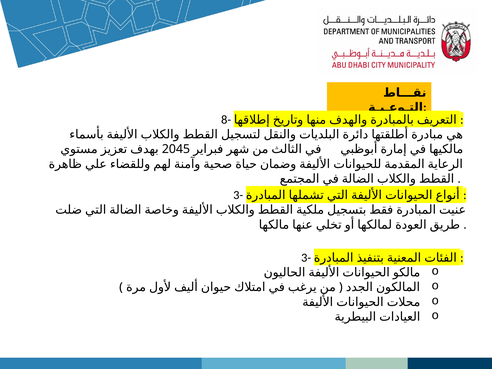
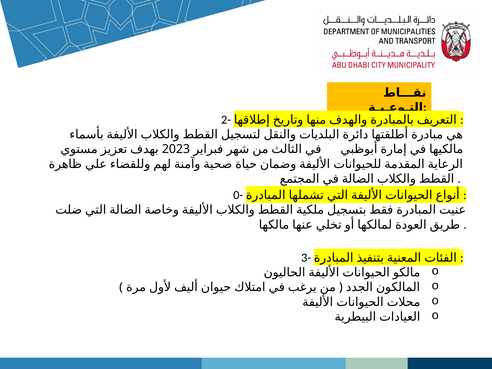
8-: 8- -> 2-
2045: 2045 -> 2023
3- at (238, 195): 3- -> 0-
